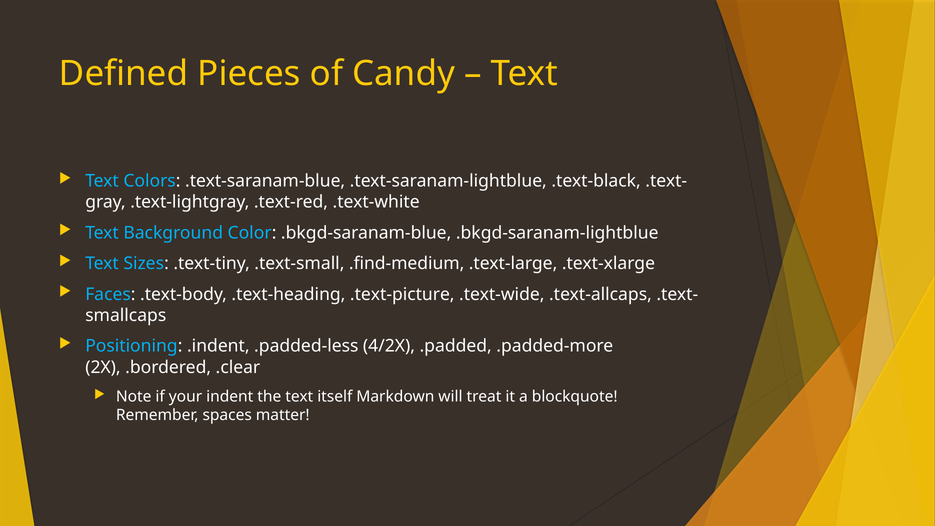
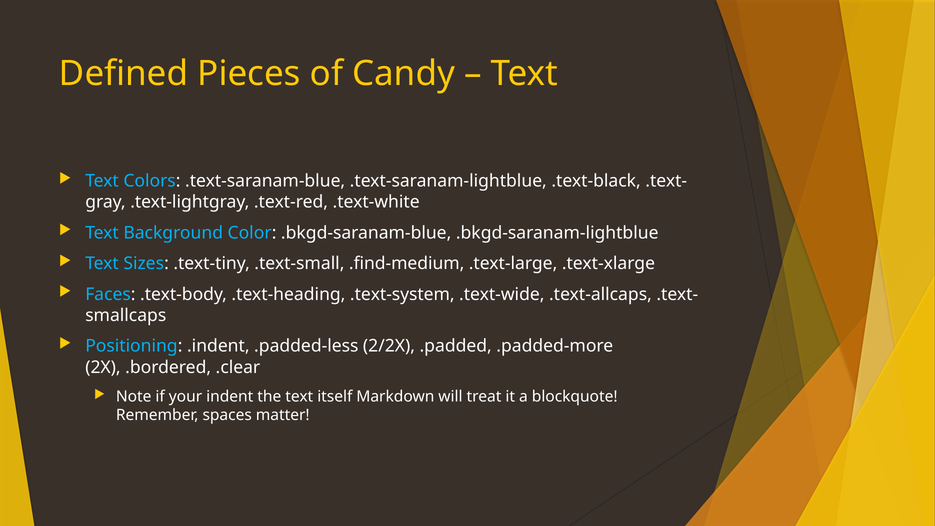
.text-picture: .text-picture -> .text-system
4/2X: 4/2X -> 2/2X
